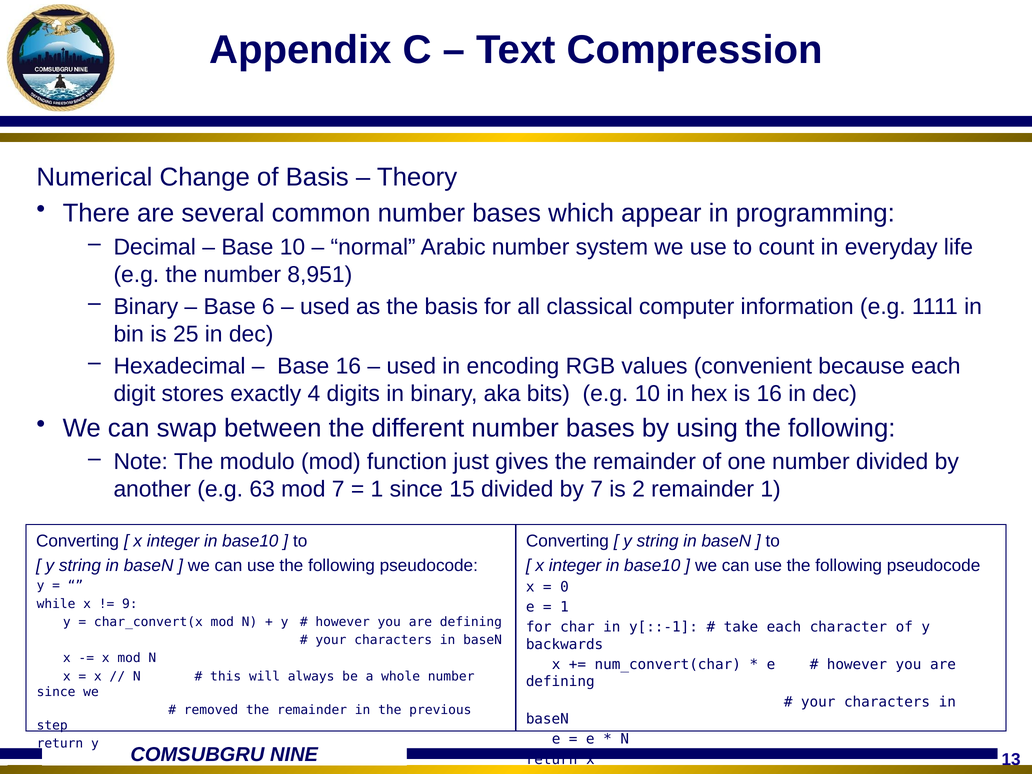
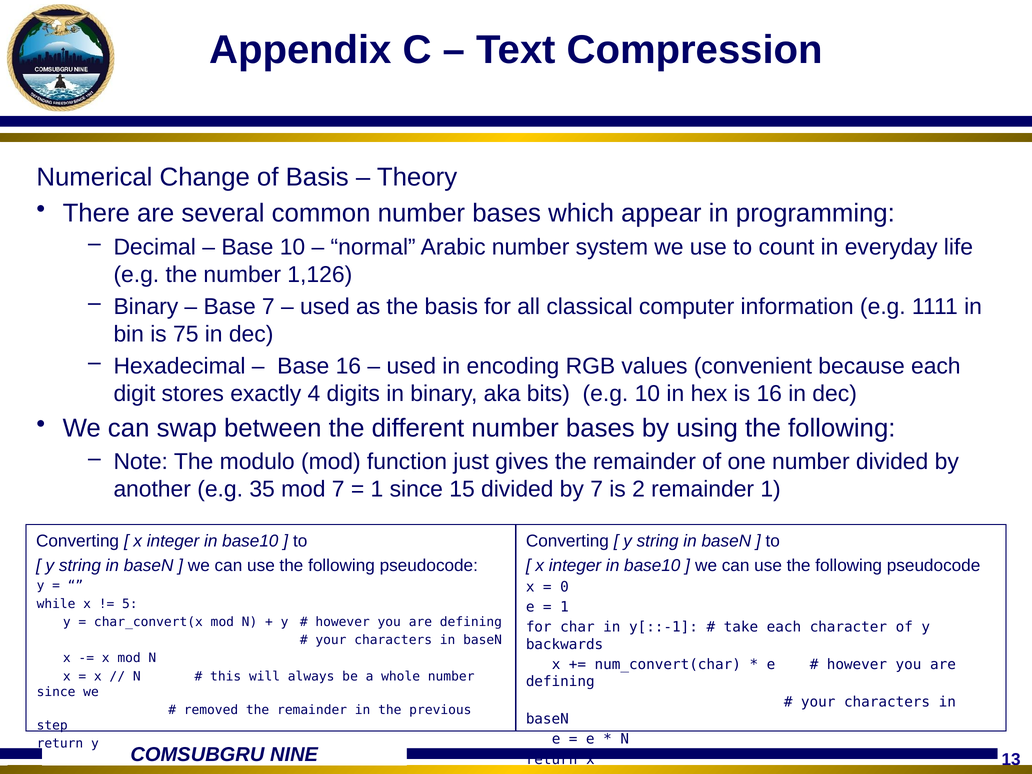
8,951: 8,951 -> 1,126
Base 6: 6 -> 7
25: 25 -> 75
63: 63 -> 35
9: 9 -> 5
